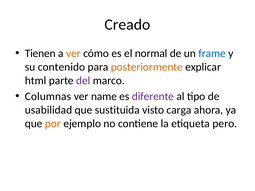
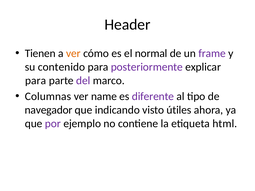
Creado: Creado -> Header
frame colour: blue -> purple
posteriormente colour: orange -> purple
html at (36, 81): html -> para
usabilidad: usabilidad -> navegador
sustituida: sustituida -> indicando
carga: carga -> útiles
por colour: orange -> purple
pero: pero -> html
